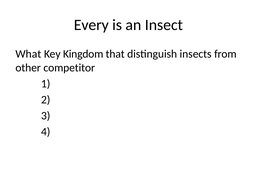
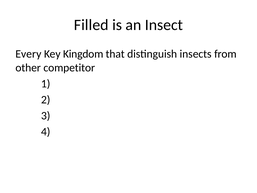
Every: Every -> Filled
What: What -> Every
